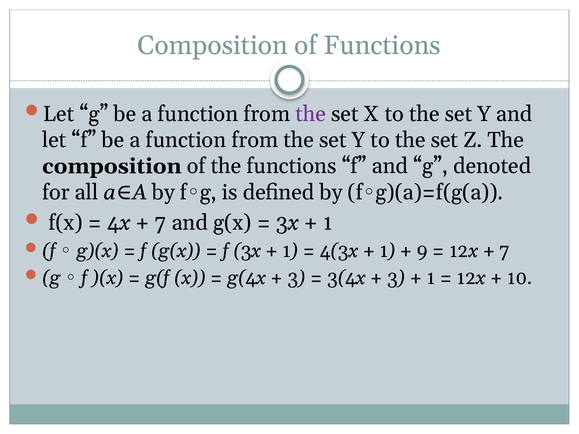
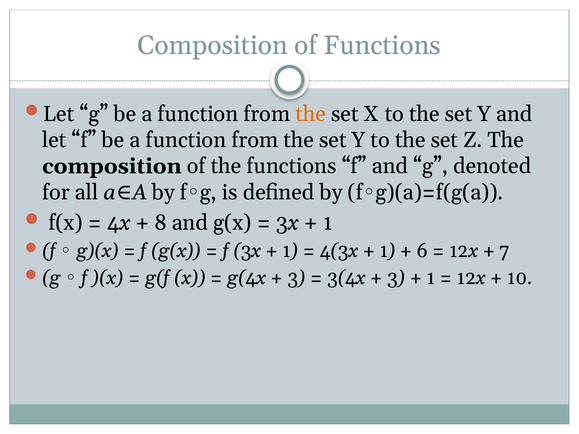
the at (311, 114) colour: purple -> orange
7 at (160, 223): 7 -> 8
9: 9 -> 6
